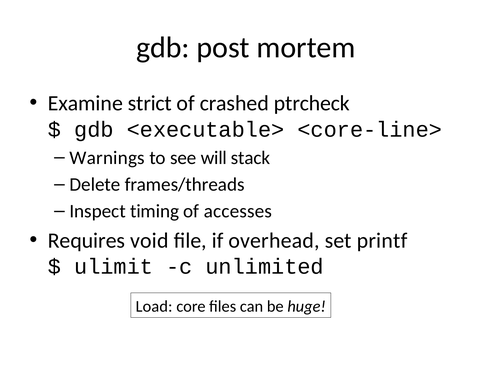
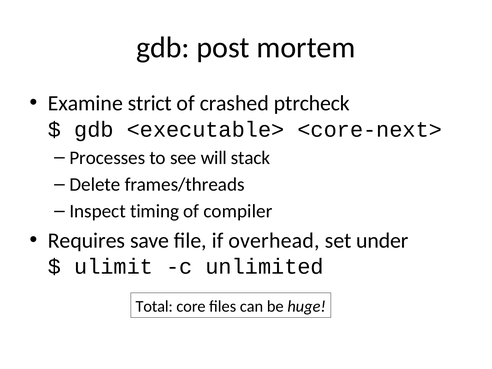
<core-line>: <core-line> -> <core-next>
Warnings: Warnings -> Processes
accesses: accesses -> compiler
void: void -> save
printf: printf -> under
Load: Load -> Total
